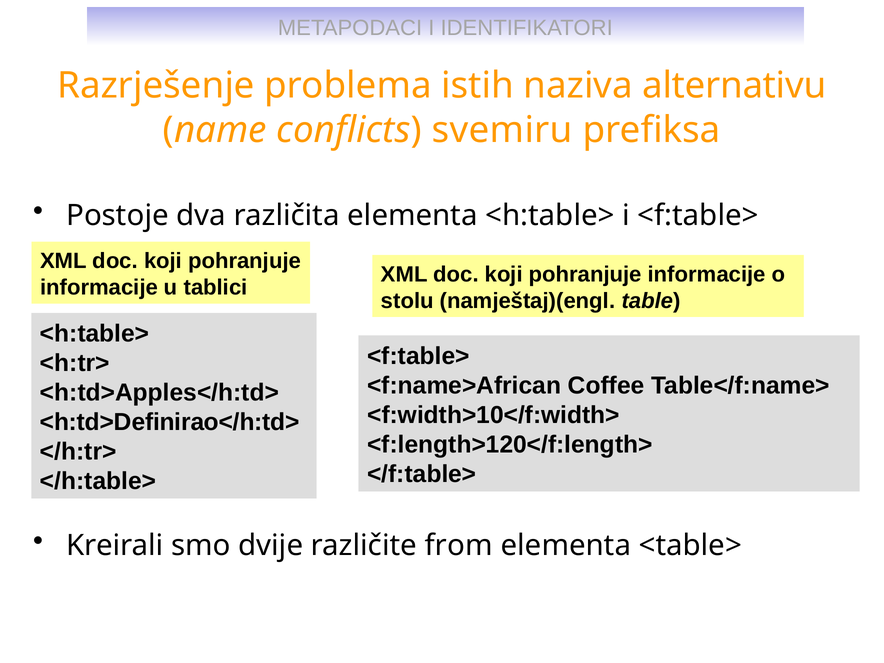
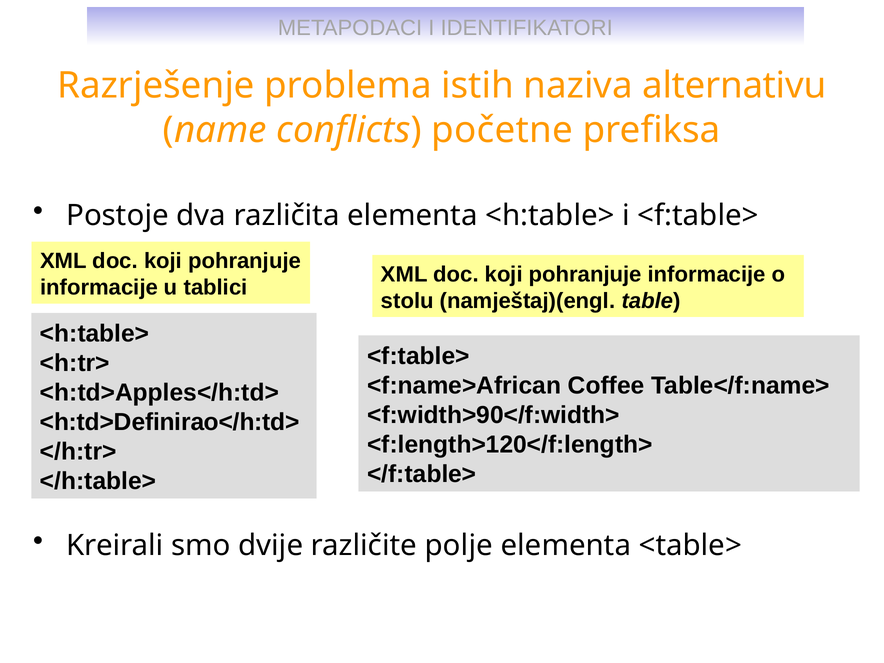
svemiru: svemiru -> početne
<f:width>10</f:width>: <f:width>10</f:width> -> <f:width>90</f:width>
from: from -> polje
